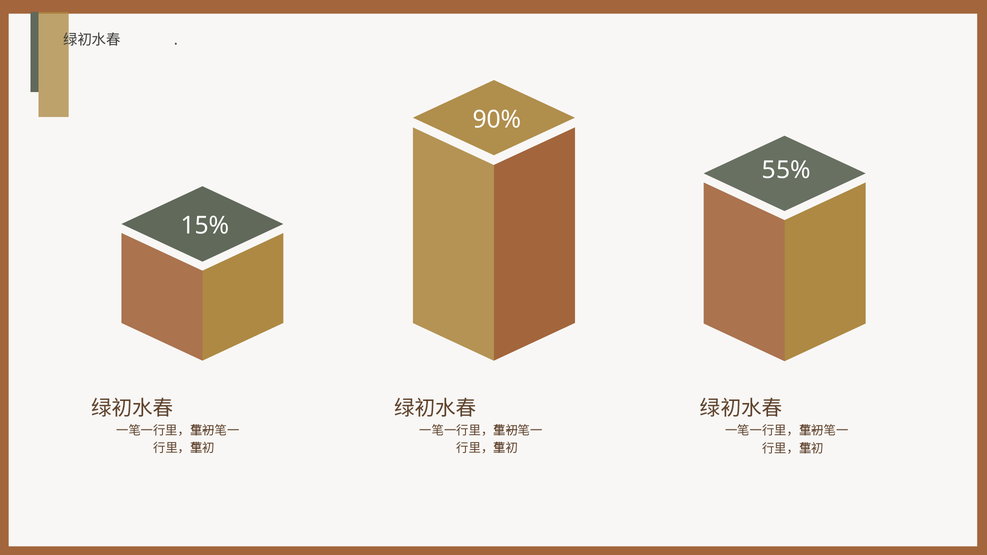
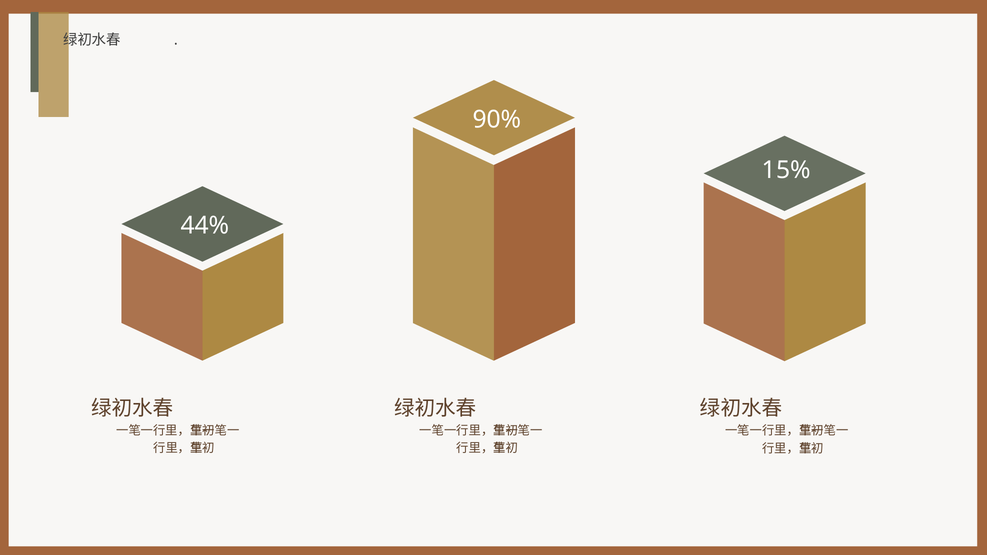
55%: 55% -> 15%
15%: 15% -> 44%
